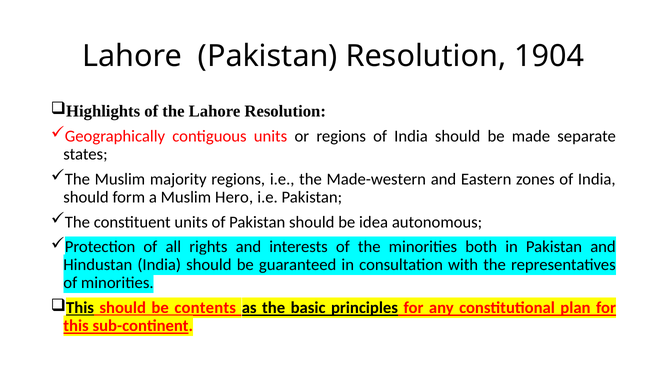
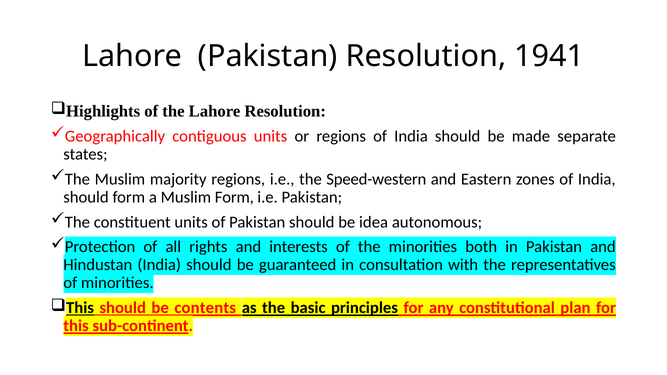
1904: 1904 -> 1941
Made-western: Made-western -> Speed-western
Muslim Hero: Hero -> Form
